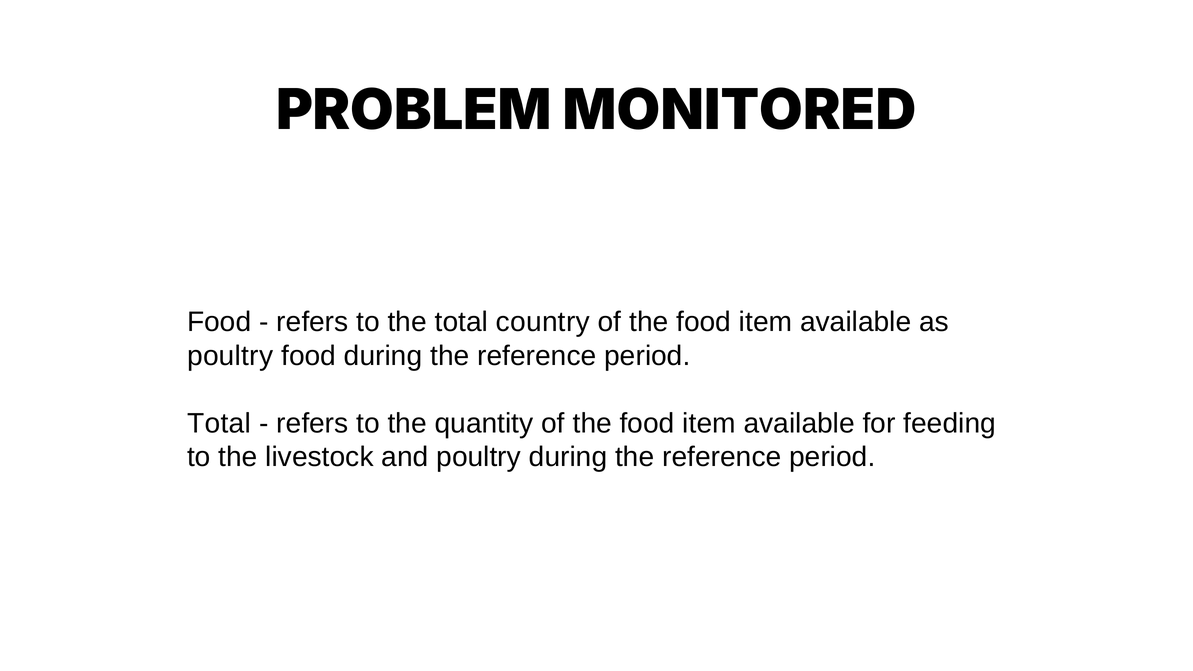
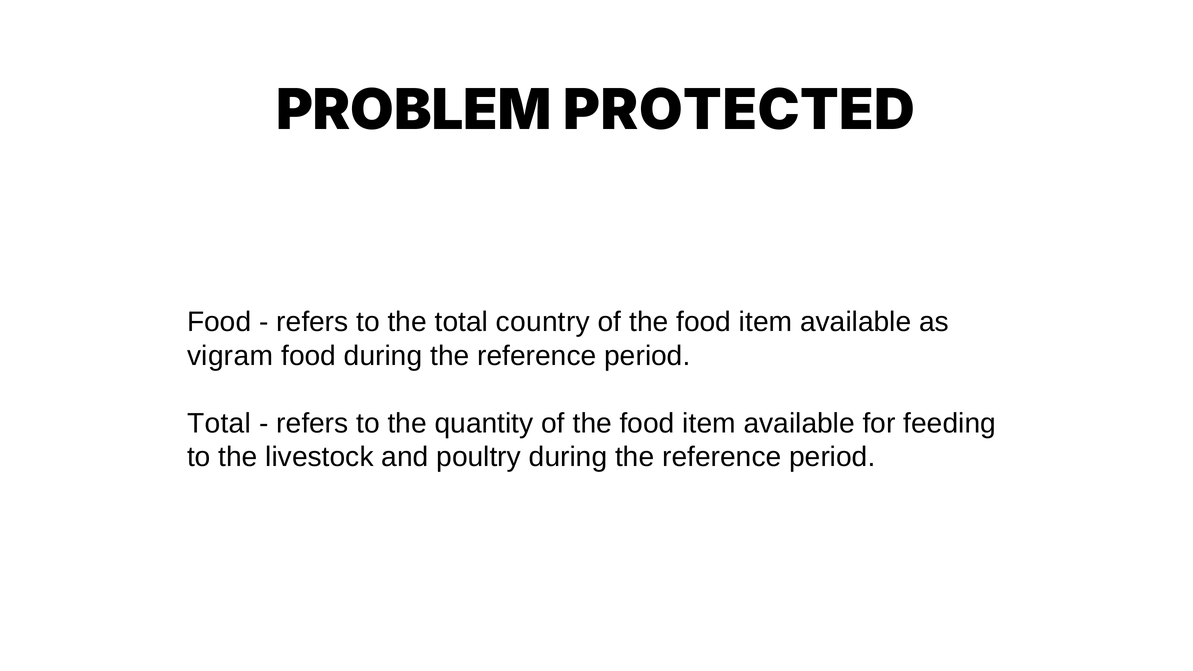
MONITORED: MONITORED -> PROTECTED
poultry at (230, 356): poultry -> vigram
